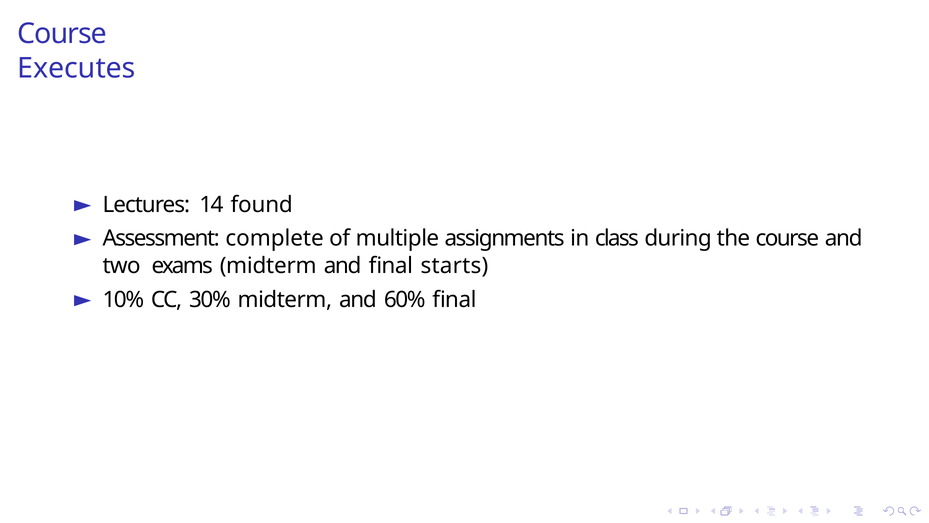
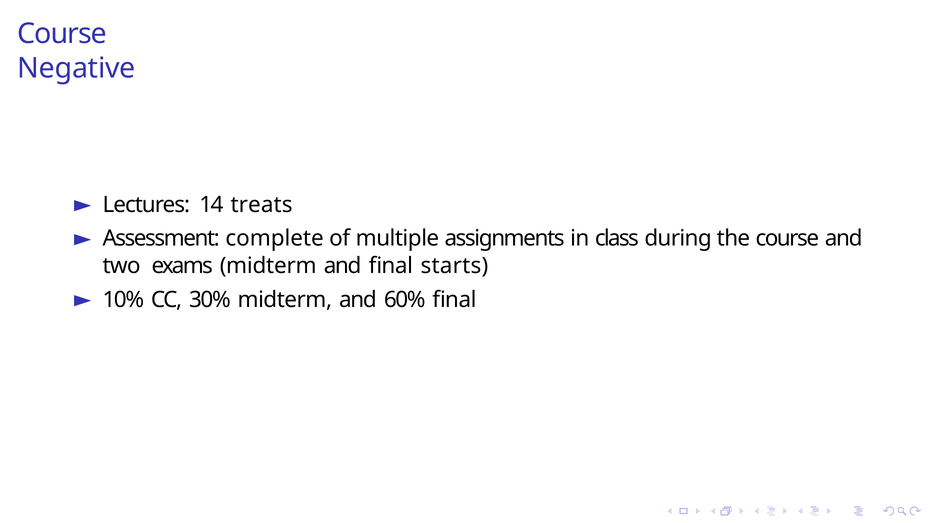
Executes: Executes -> Negative
found: found -> treats
